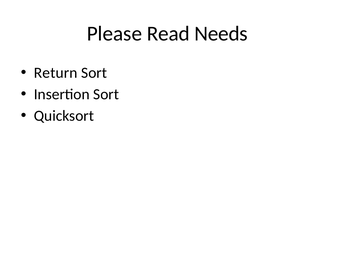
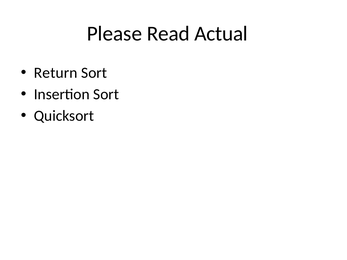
Needs: Needs -> Actual
